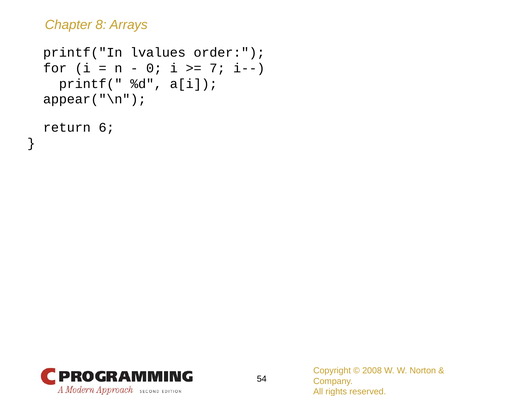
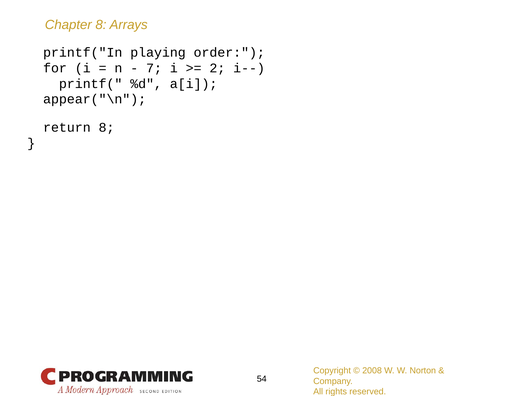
lvalues: lvalues -> playing
0: 0 -> 7
7: 7 -> 2
return 6: 6 -> 8
